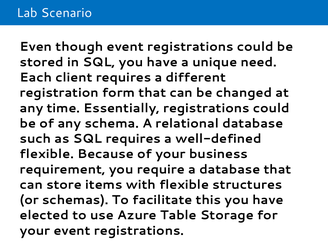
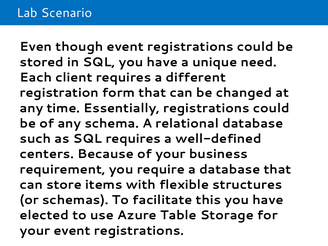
flexible at (47, 154): flexible -> centers
